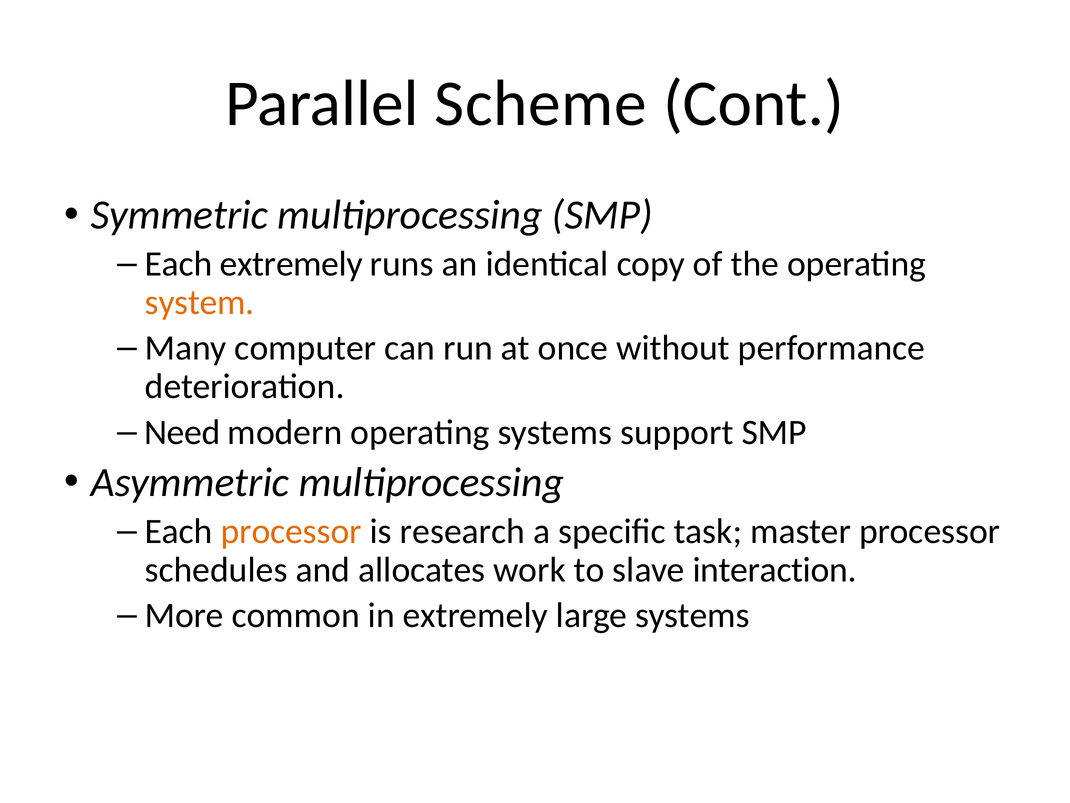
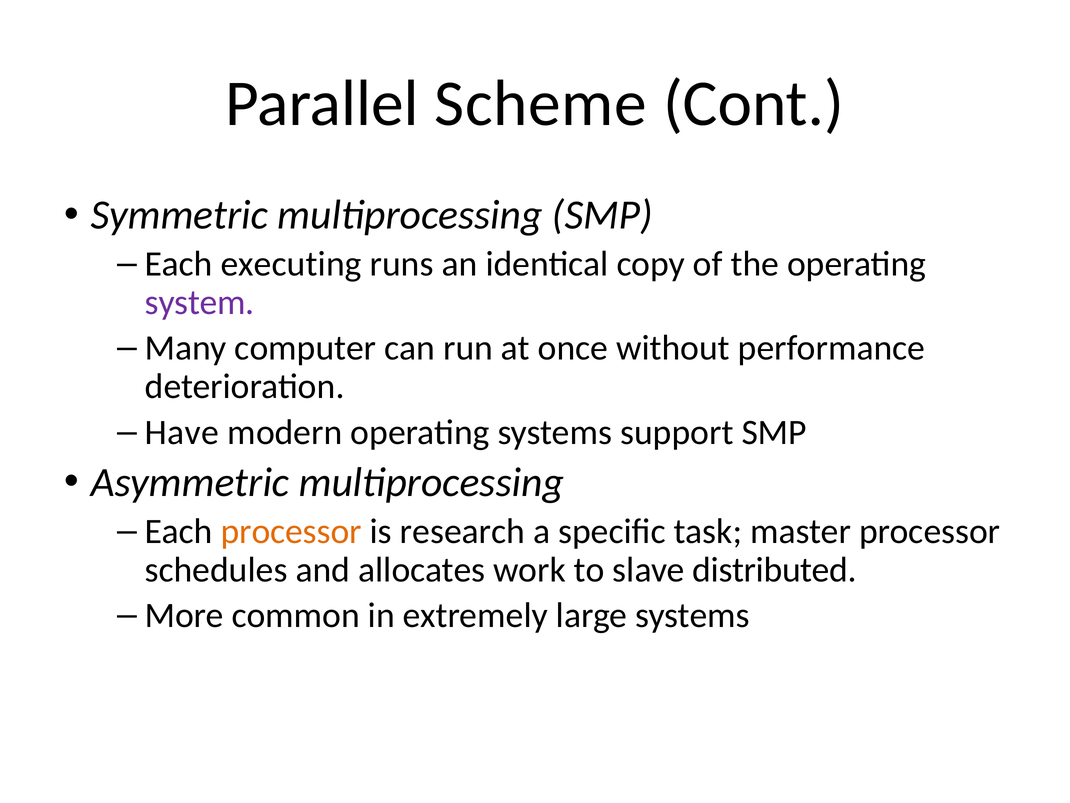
Each extremely: extremely -> executing
system colour: orange -> purple
Need: Need -> Have
interaction: interaction -> distributed
